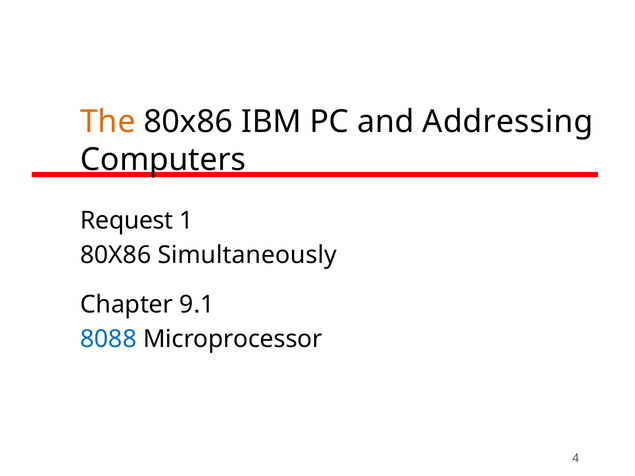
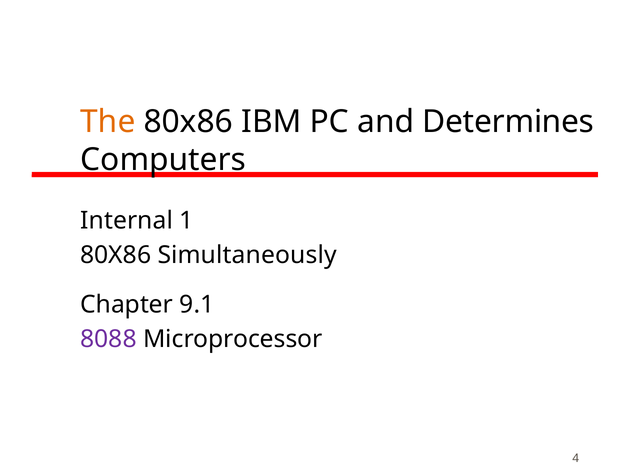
Addressing: Addressing -> Determines
Request: Request -> Internal
8088 colour: blue -> purple
